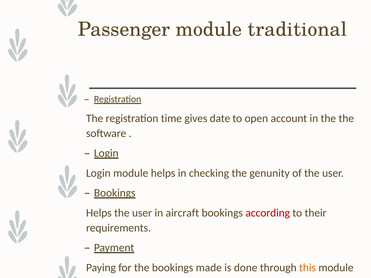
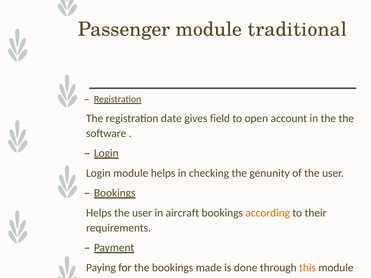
time: time -> date
date: date -> field
according colour: red -> orange
